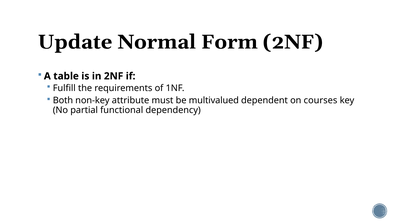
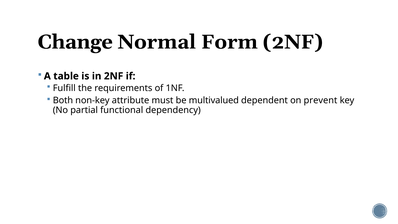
Update: Update -> Change
courses: courses -> prevent
